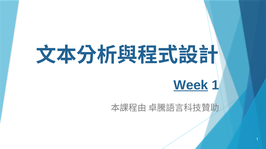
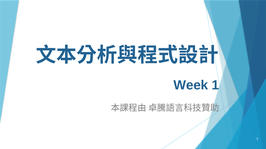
Week underline: present -> none
